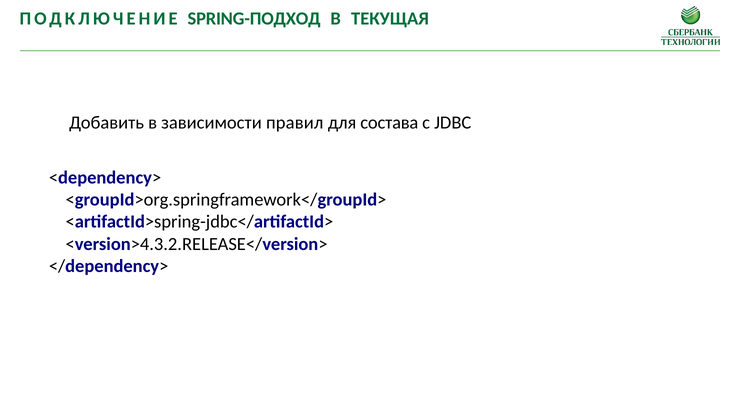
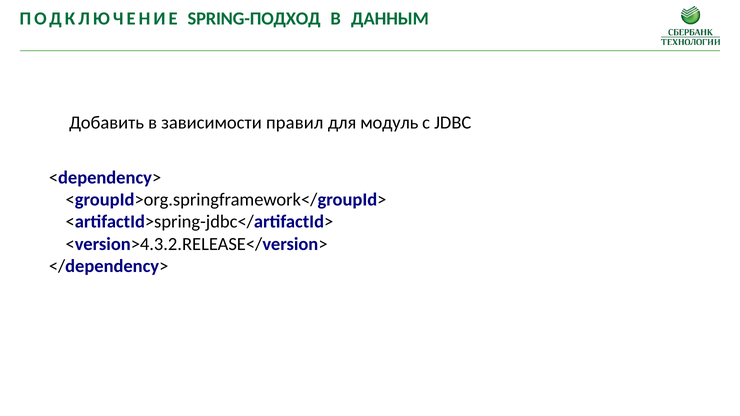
ТЕКУЩАЯ: ТЕКУЩАЯ -> ДАННЫМ
состава: состава -> модуль
